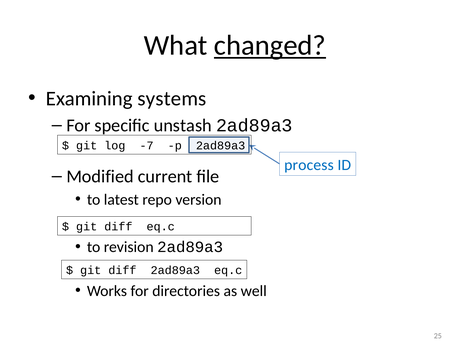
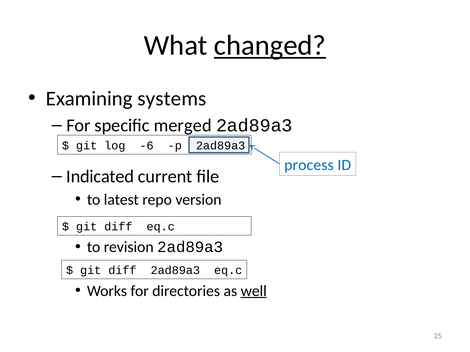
unstash: unstash -> merged
-7: -7 -> -6
Modified: Modified -> Indicated
well underline: none -> present
